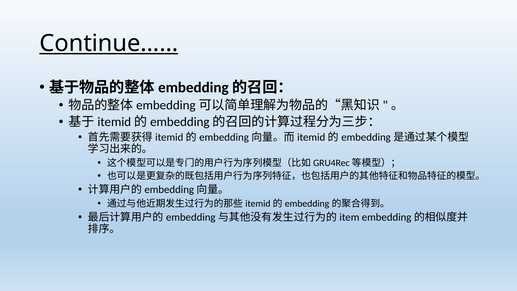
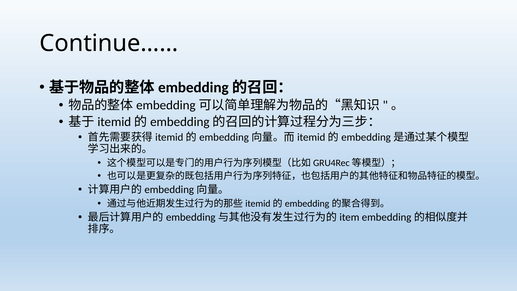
Continue…… underline: present -> none
